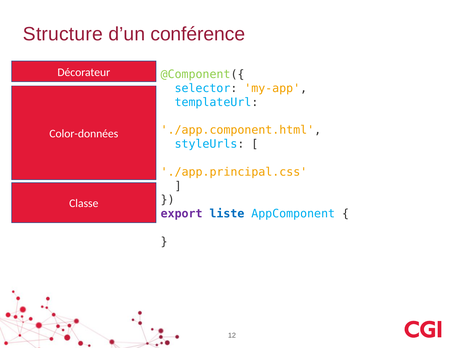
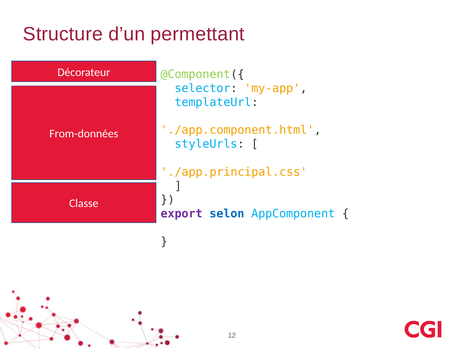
conférence: conférence -> permettant
Color-données: Color-données -> From-données
liste: liste -> selon
